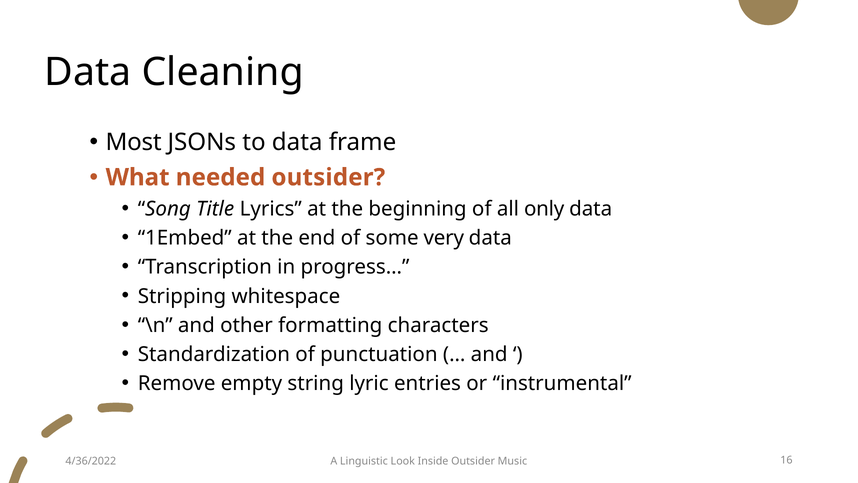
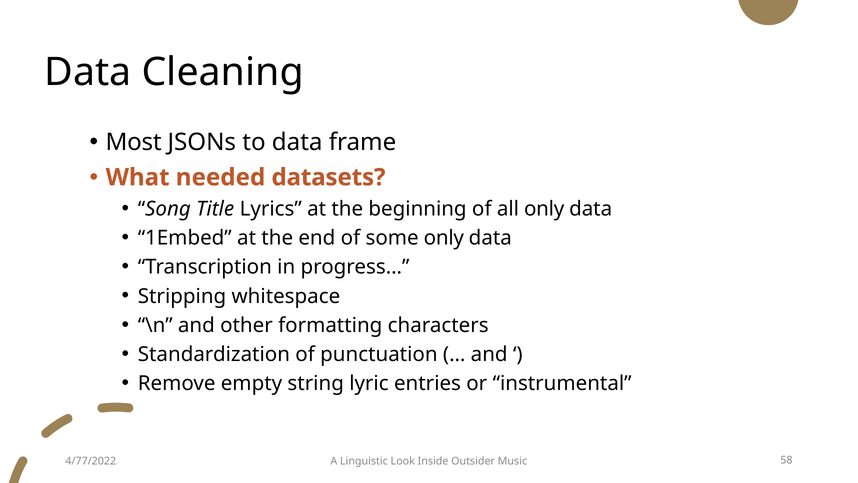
needed outsider: outsider -> datasets
some very: very -> only
4/36/2022: 4/36/2022 -> 4/77/2022
16: 16 -> 58
